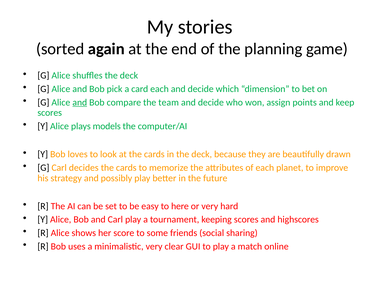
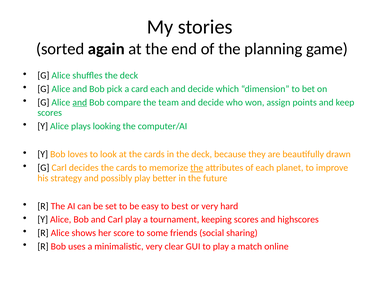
models: models -> looking
the at (197, 168) underline: none -> present
here: here -> best
